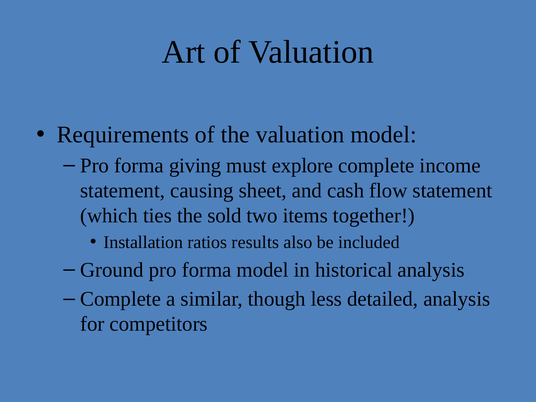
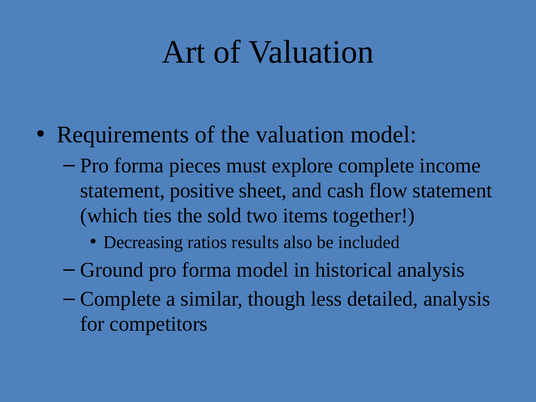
giving: giving -> pieces
causing: causing -> positive
Installation: Installation -> Decreasing
